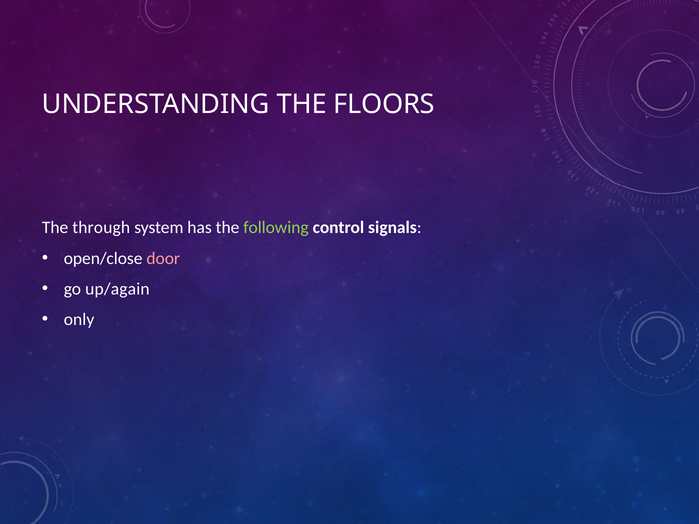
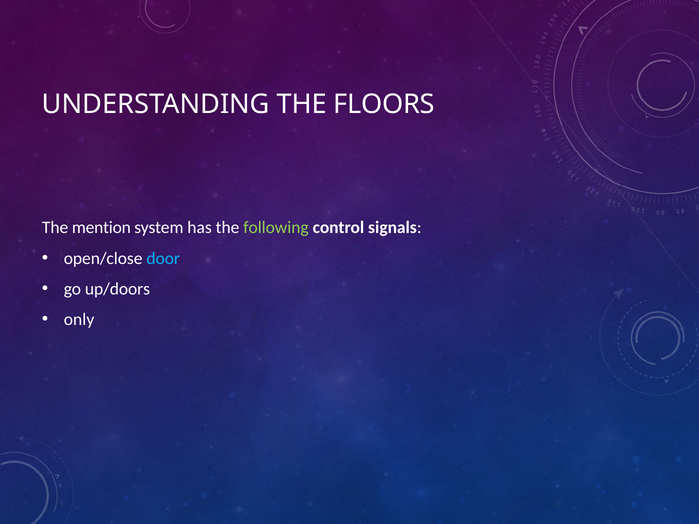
through: through -> mention
door colour: pink -> light blue
up/again: up/again -> up/doors
